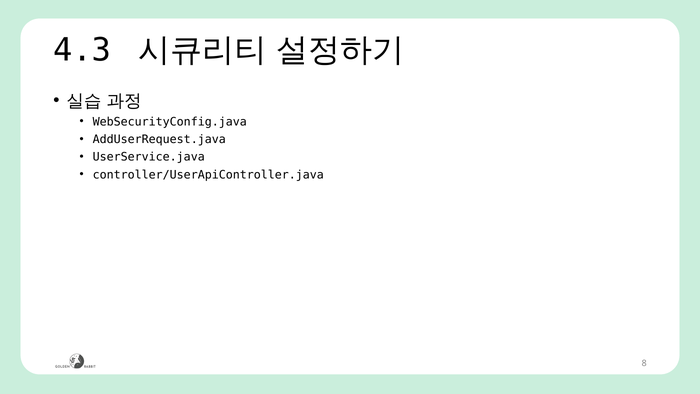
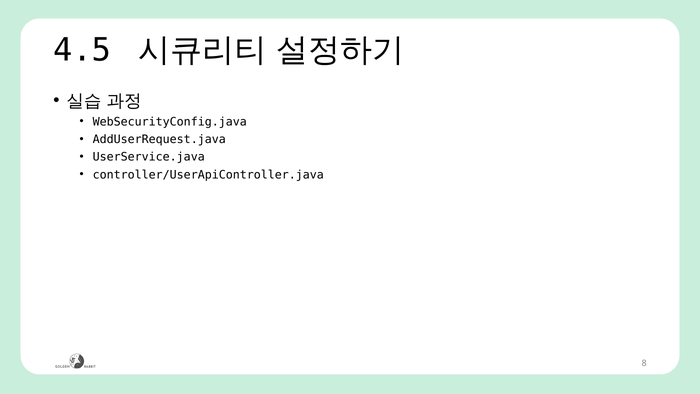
4.3: 4.3 -> 4.5
